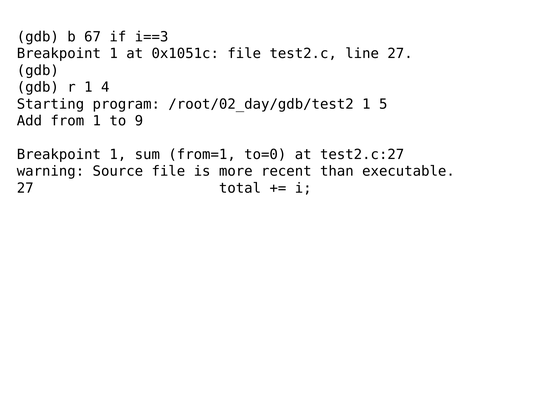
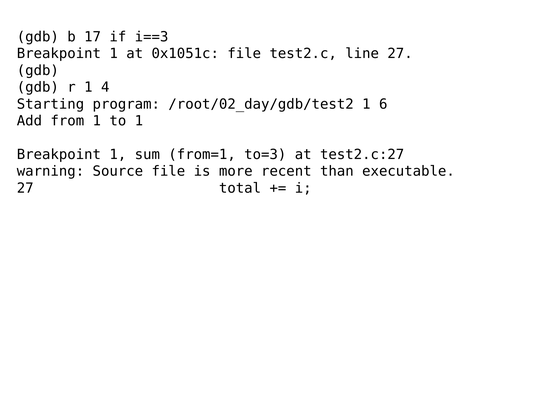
67: 67 -> 17
5: 5 -> 6
to 9: 9 -> 1
to=0: to=0 -> to=3
